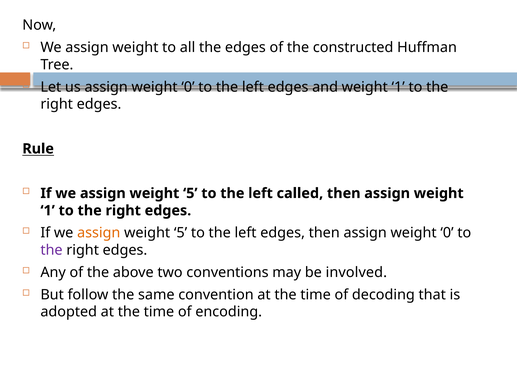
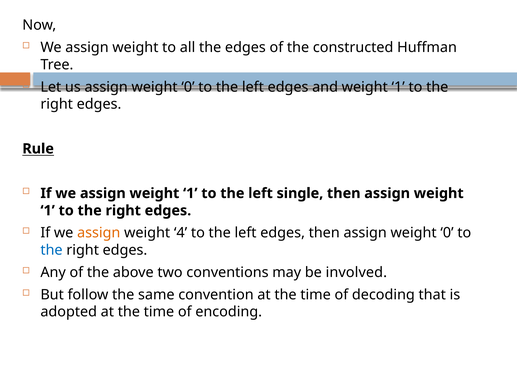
5 at (190, 193): 5 -> 1
called: called -> single
5 at (181, 233): 5 -> 4
the at (52, 250) colour: purple -> blue
